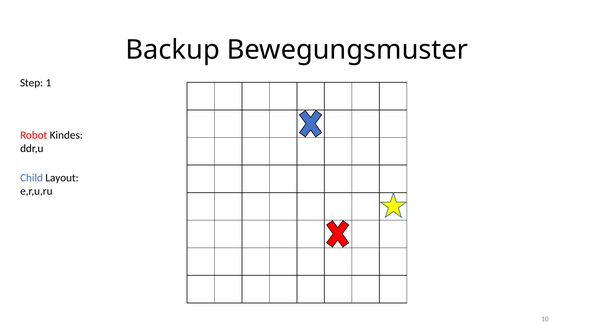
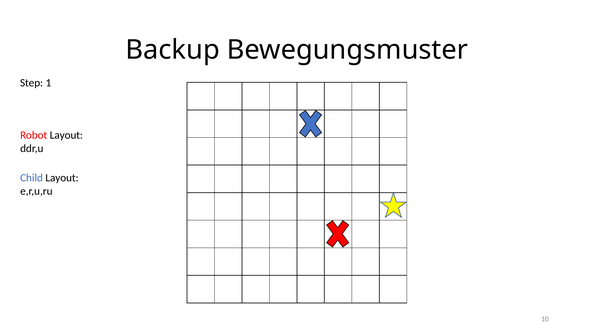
Robot Kindes: Kindes -> Layout
